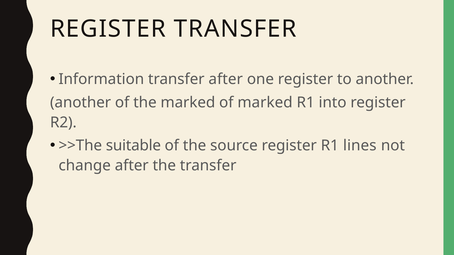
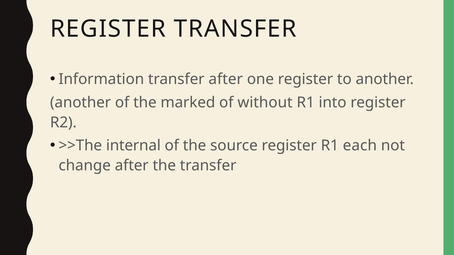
of marked: marked -> without
suitable: suitable -> internal
lines: lines -> each
